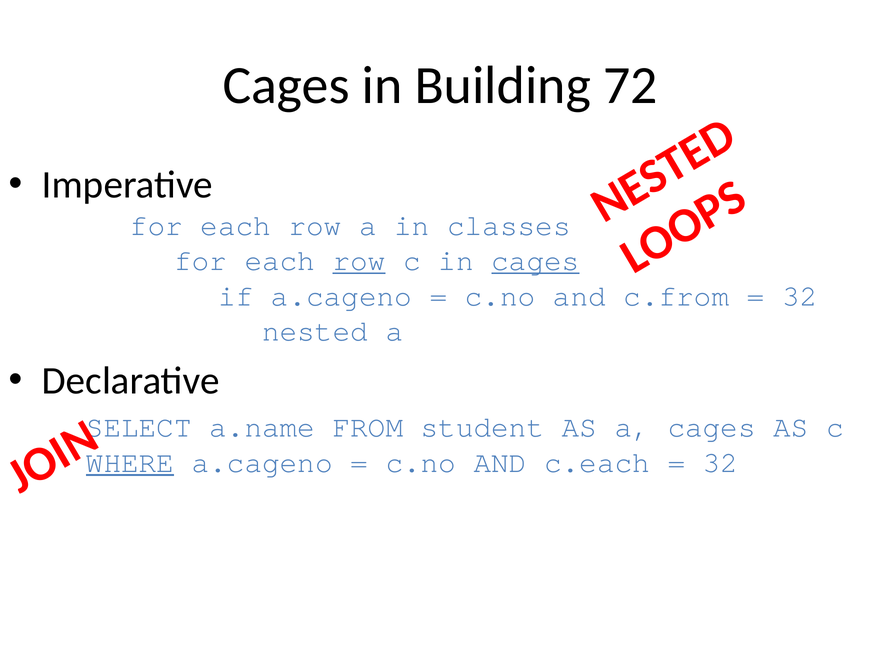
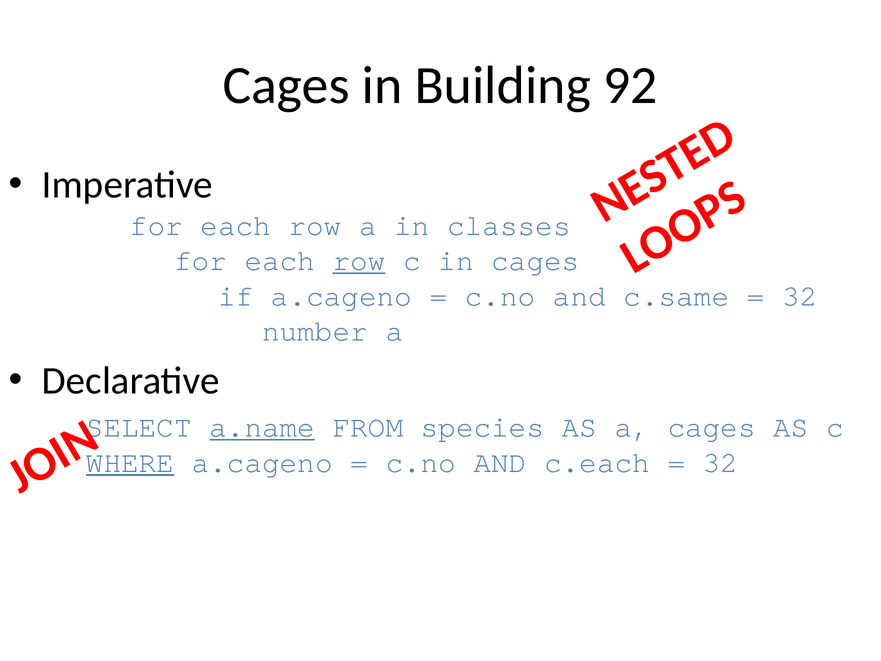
72: 72 -> 92
cages at (535, 261) underline: present -> none
c.from: c.from -> c.same
nested: nested -> number
a.name underline: none -> present
student: student -> species
